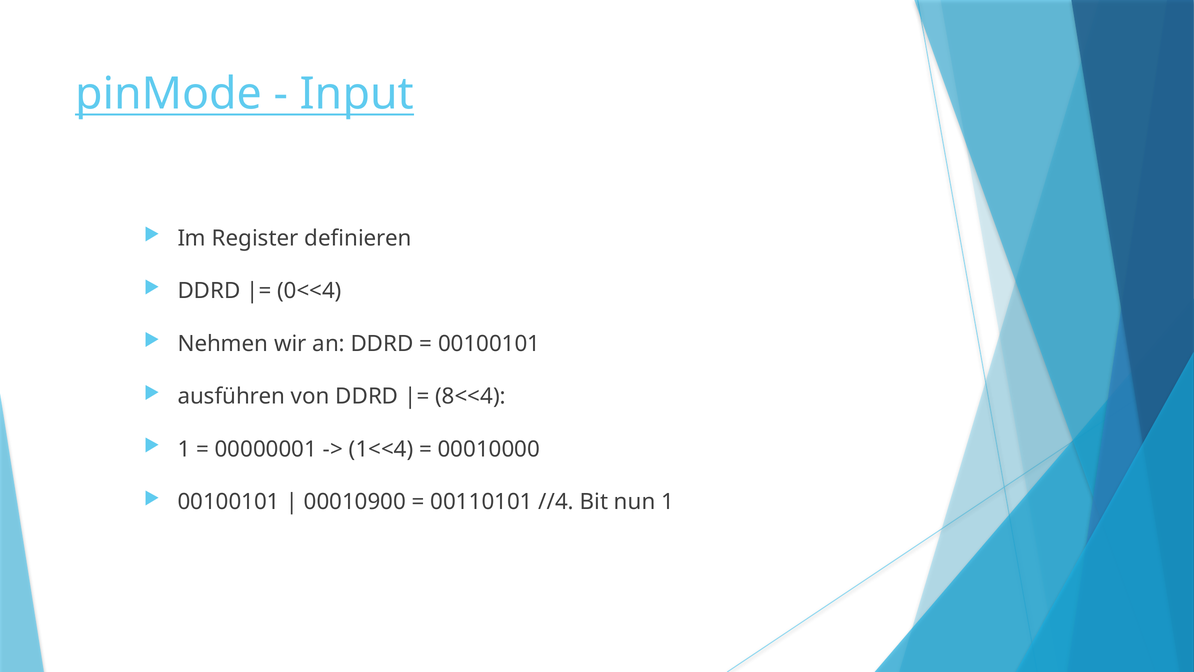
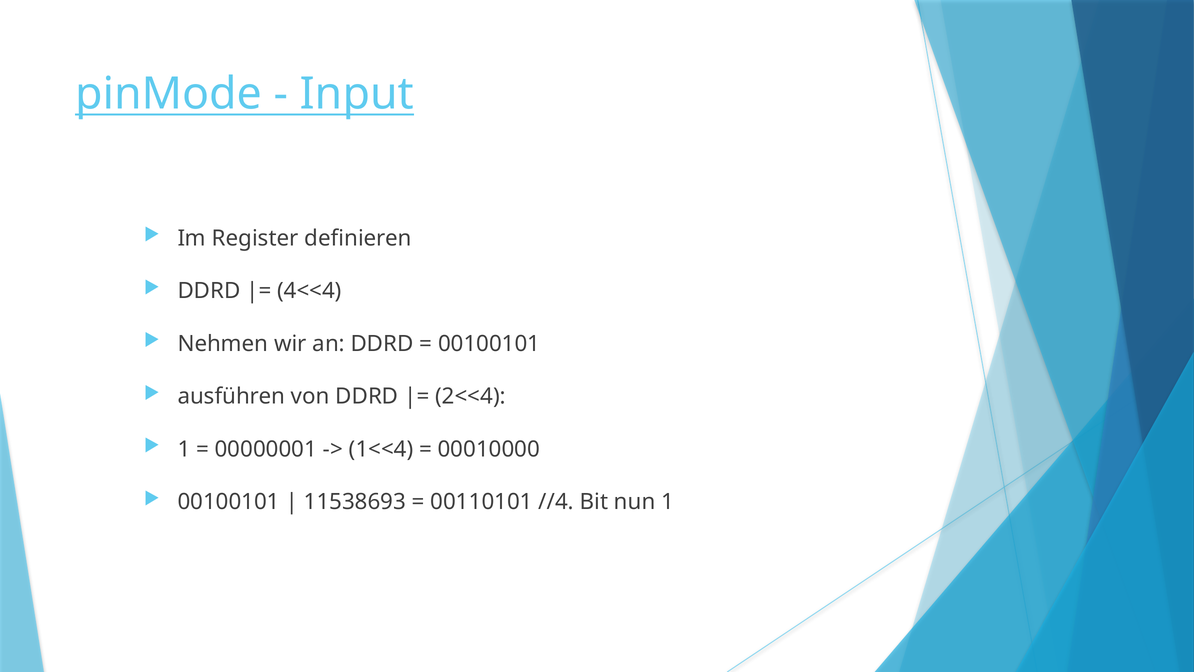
0<<4: 0<<4 -> 4<<4
8<<4: 8<<4 -> 2<<4
00010900: 00010900 -> 11538693
